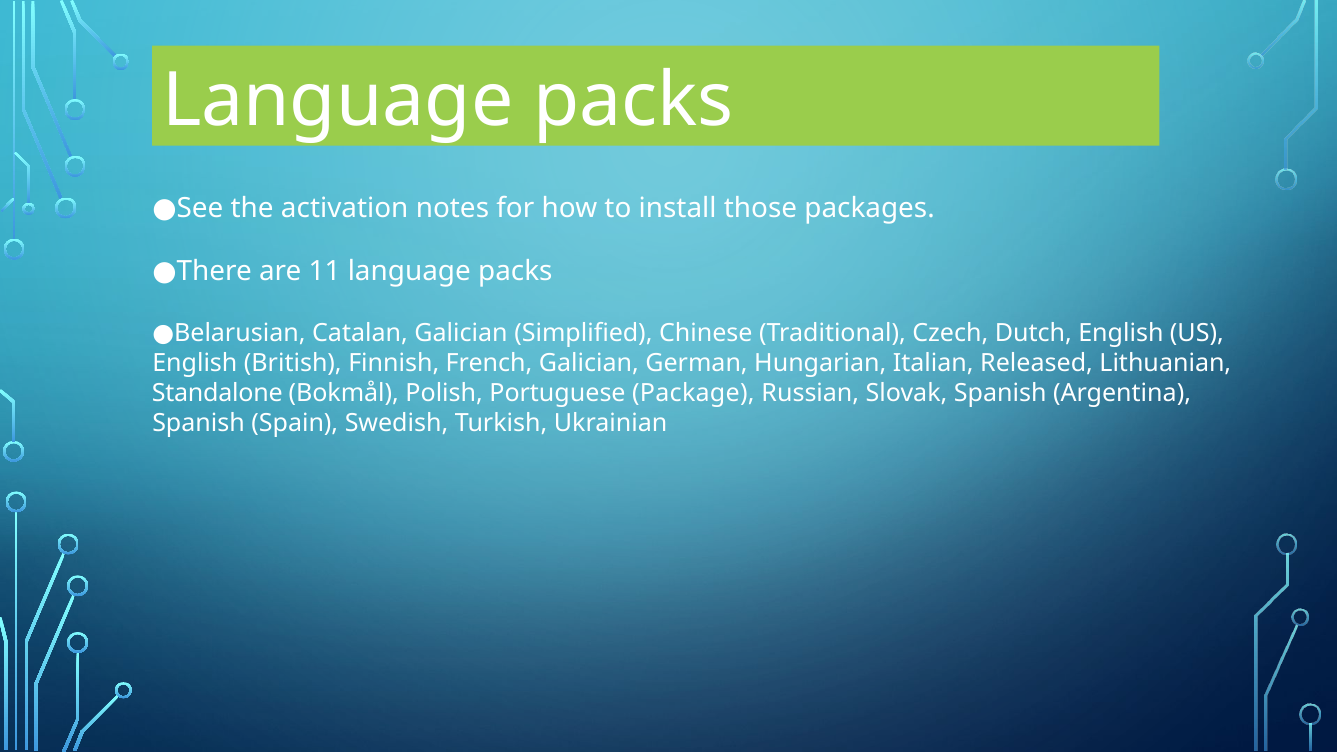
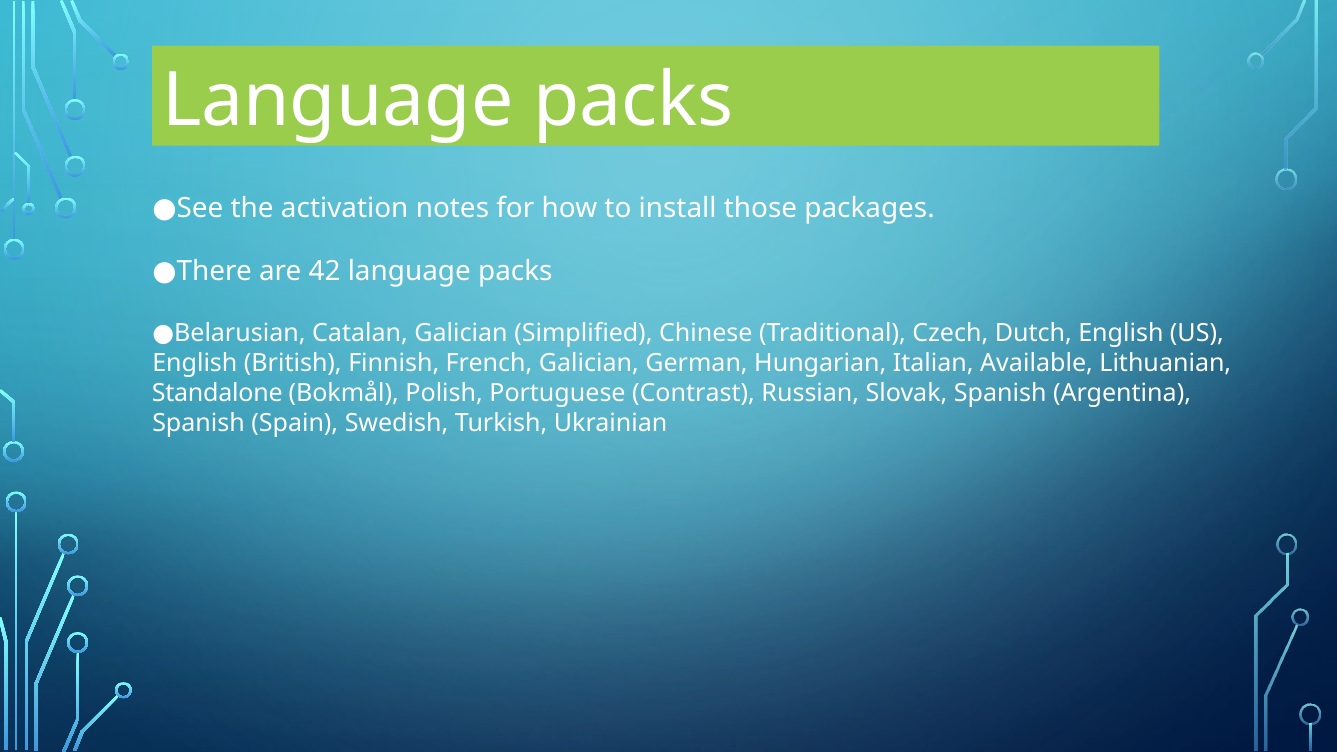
11: 11 -> 42
Released: Released -> Available
Package: Package -> Contrast
